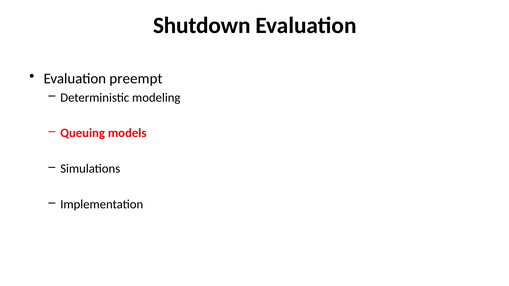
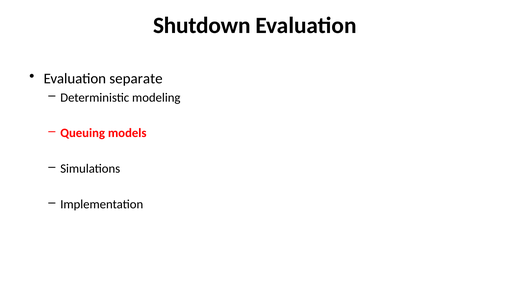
preempt: preempt -> separate
